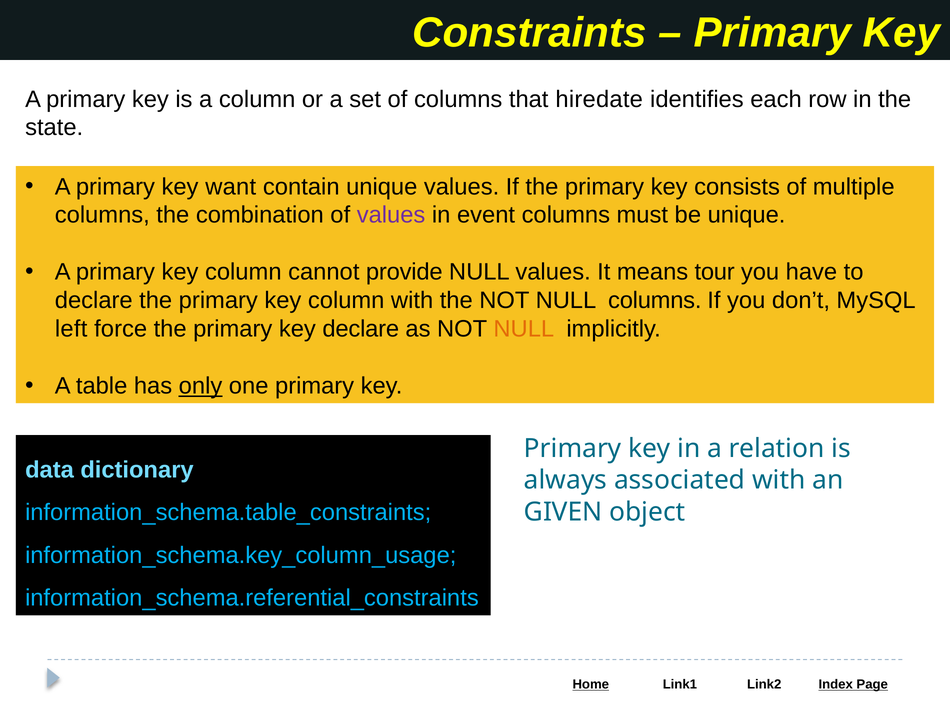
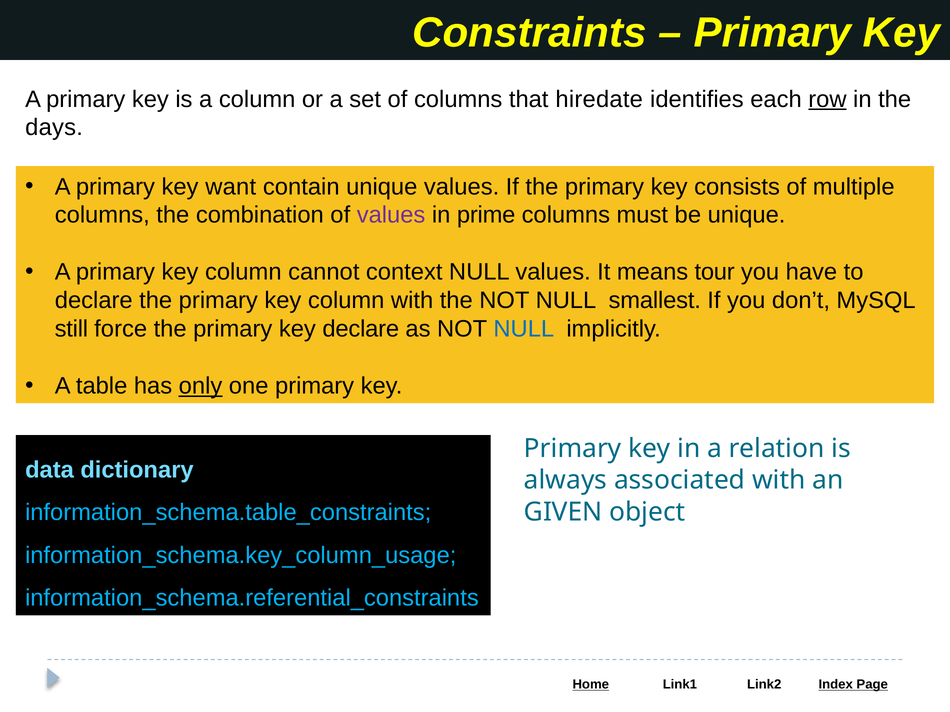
row underline: none -> present
state: state -> days
event: event -> prime
provide: provide -> context
NULL columns: columns -> smallest
left: left -> still
NULL at (524, 329) colour: orange -> blue
